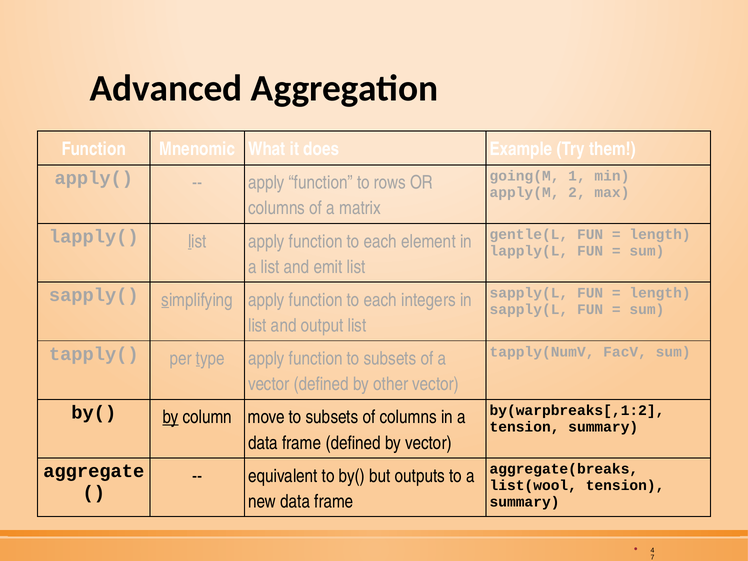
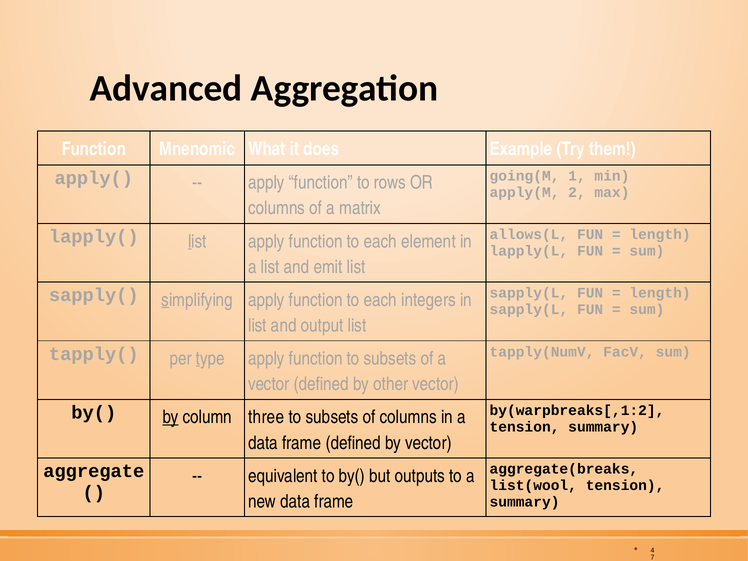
gentle(L: gentle(L -> allows(L
move: move -> three
